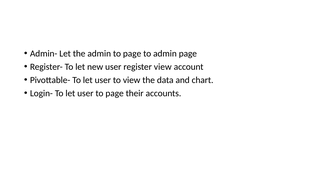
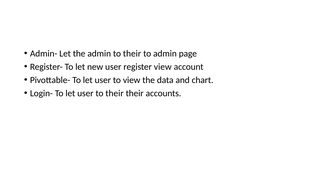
admin to page: page -> their
user to page: page -> their
